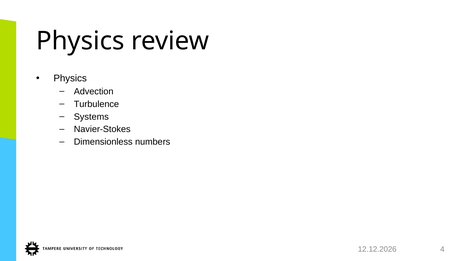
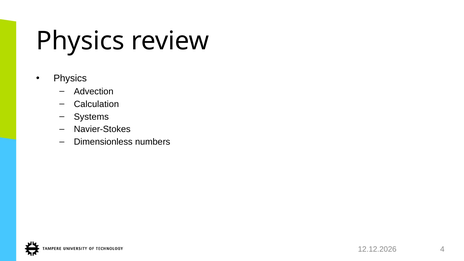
Turbulence: Turbulence -> Calculation
